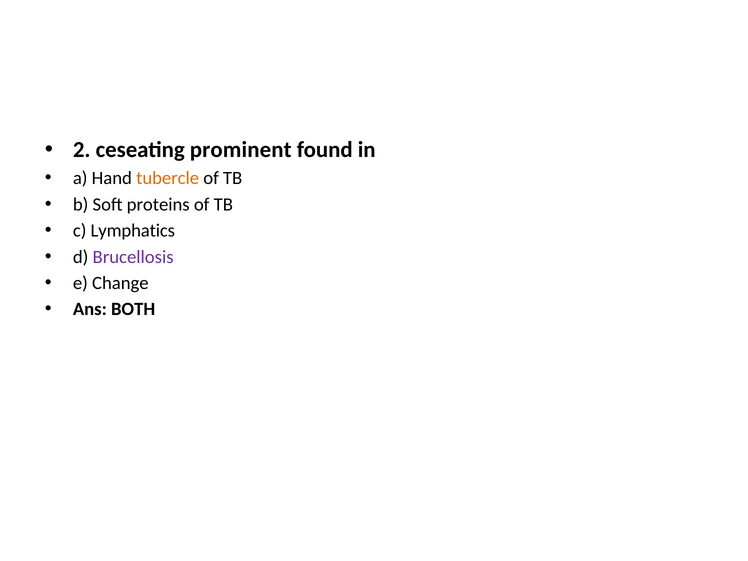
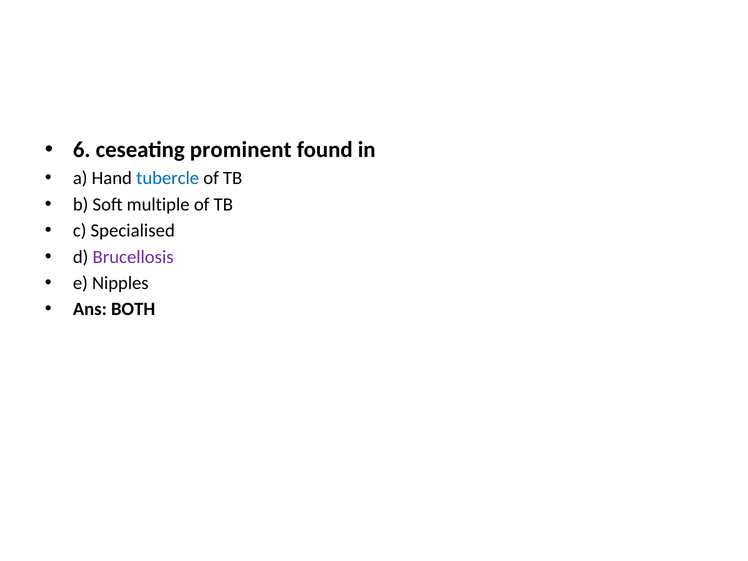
2: 2 -> 6
tubercle colour: orange -> blue
proteins: proteins -> multiple
Lymphatics: Lymphatics -> Specialised
Change: Change -> Nipples
